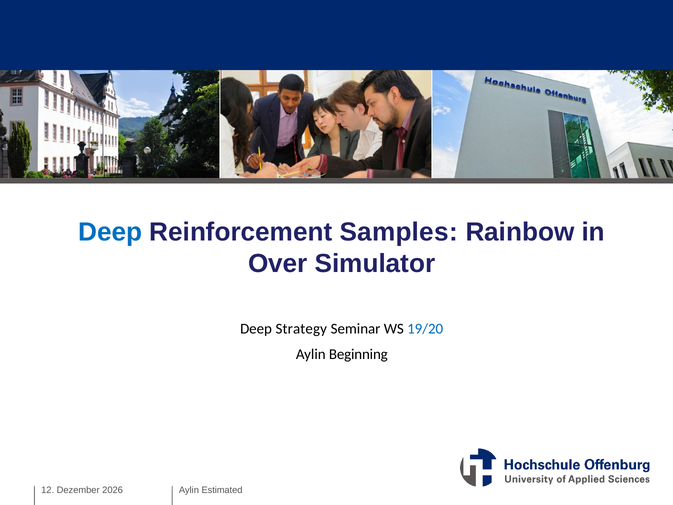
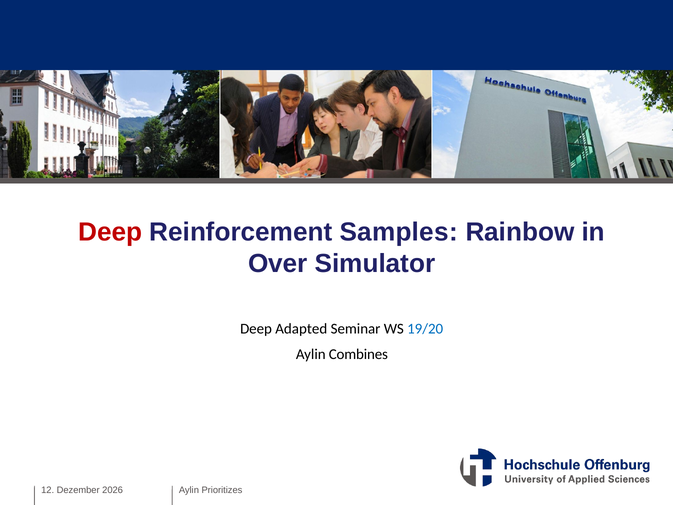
Deep at (110, 232) colour: blue -> red
Strategy: Strategy -> Adapted
Beginning: Beginning -> Combines
Estimated: Estimated -> Prioritizes
